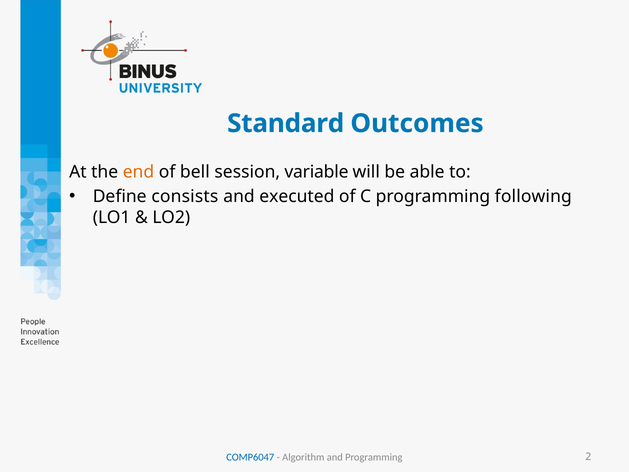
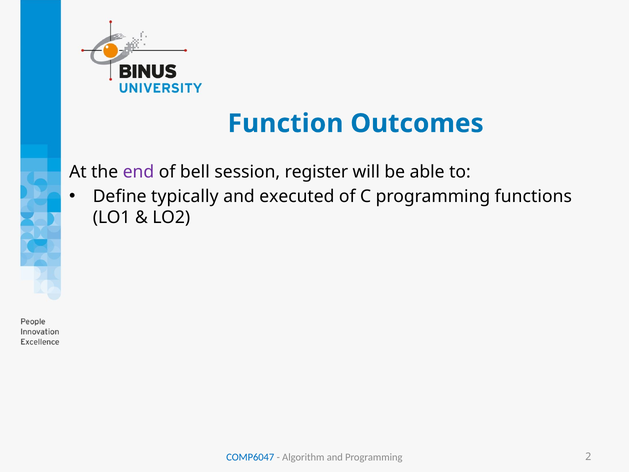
Standard: Standard -> Function
end colour: orange -> purple
variable: variable -> register
consists: consists -> typically
following: following -> functions
